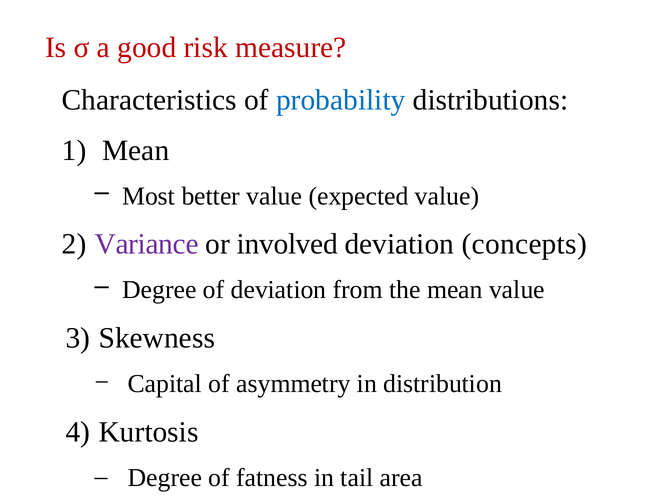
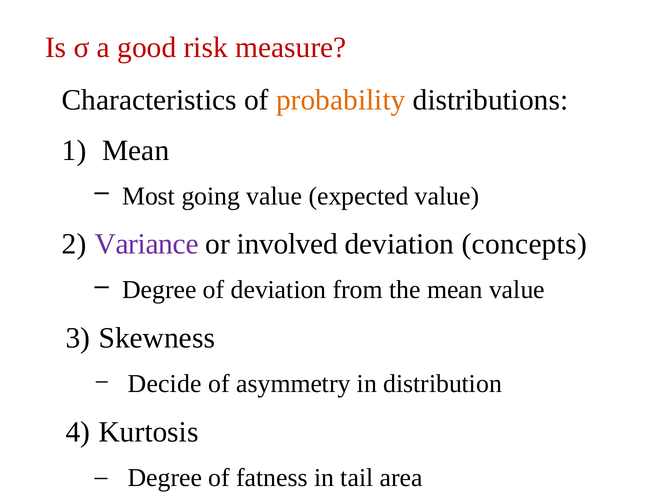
probability colour: blue -> orange
better: better -> going
Capital: Capital -> Decide
